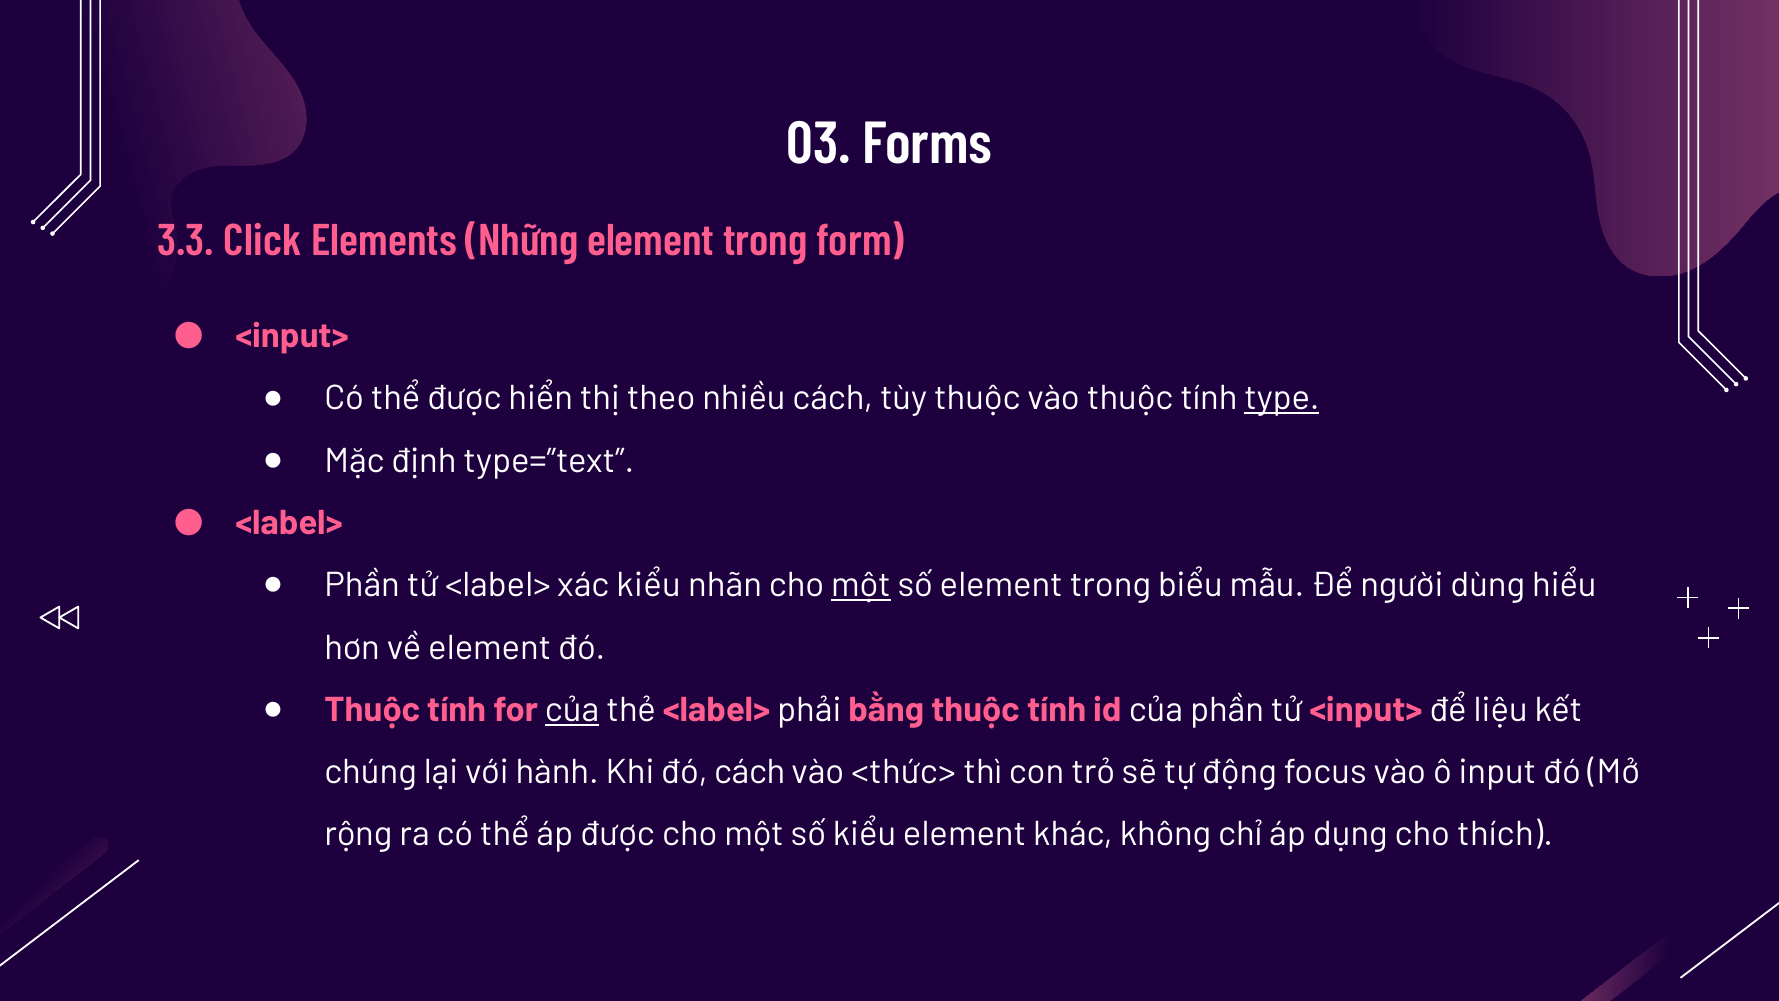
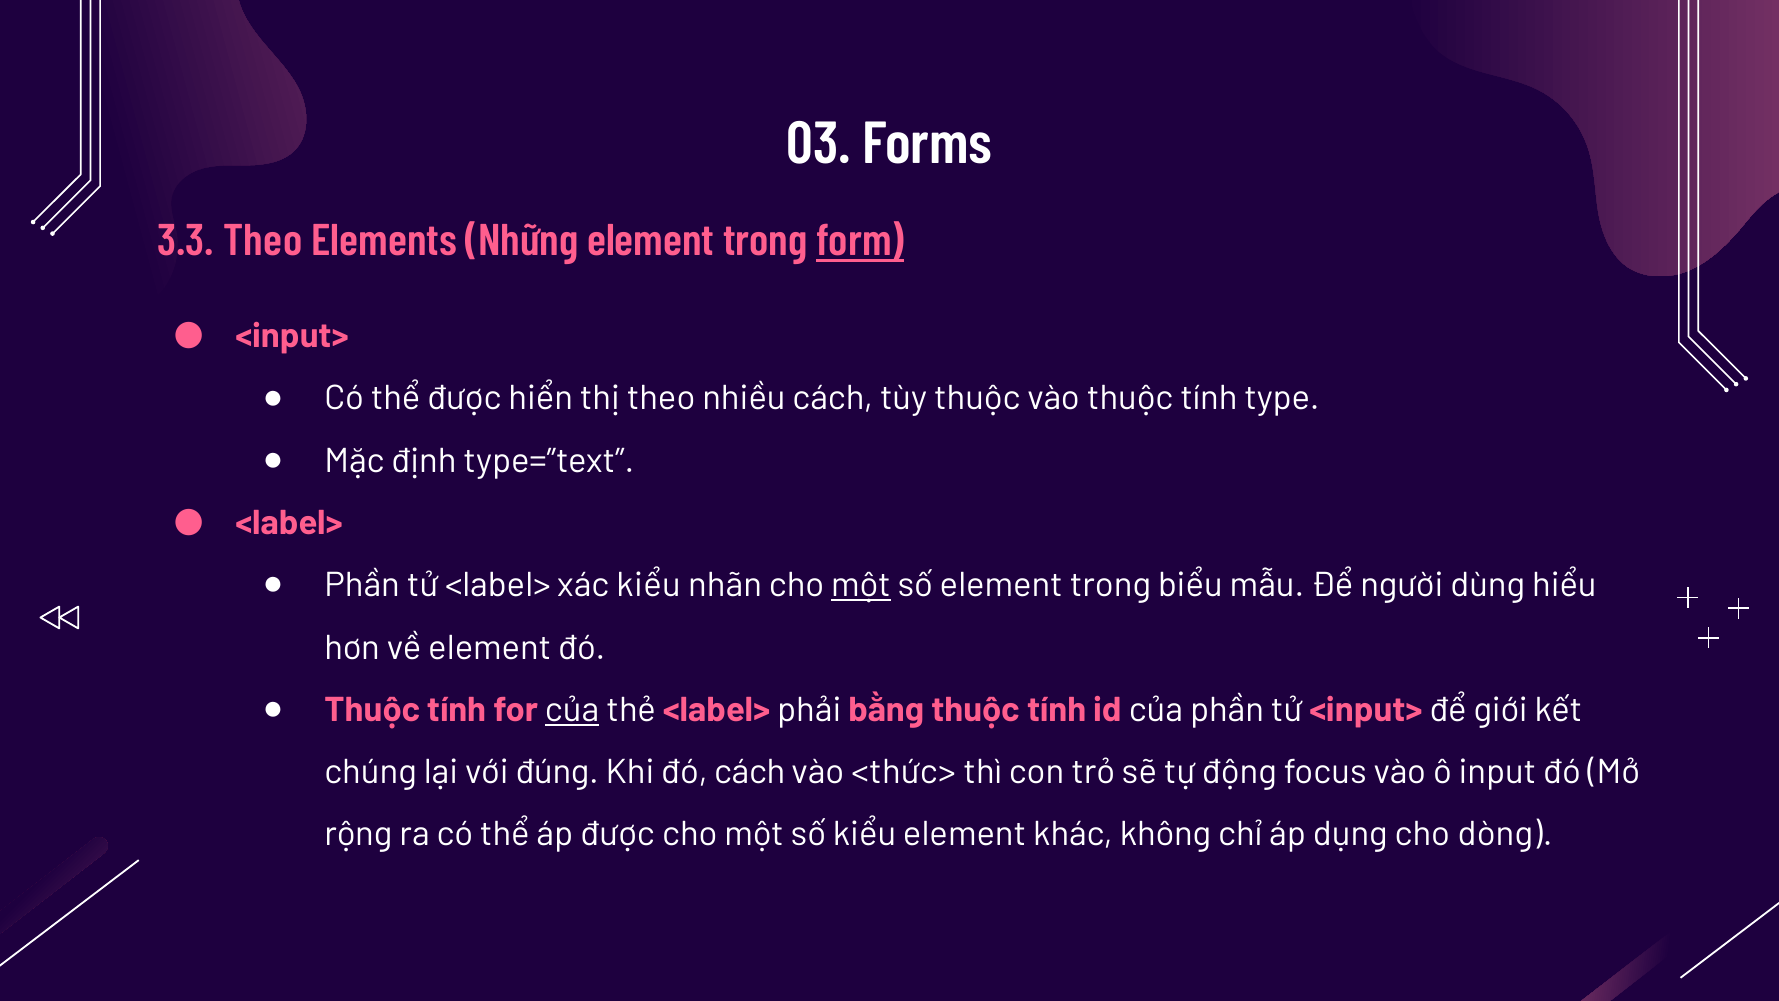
3.3 Click: Click -> Theo
form underline: none -> present
type underline: present -> none
liệu: liệu -> giới
hành: hành -> đúng
thích: thích -> dòng
